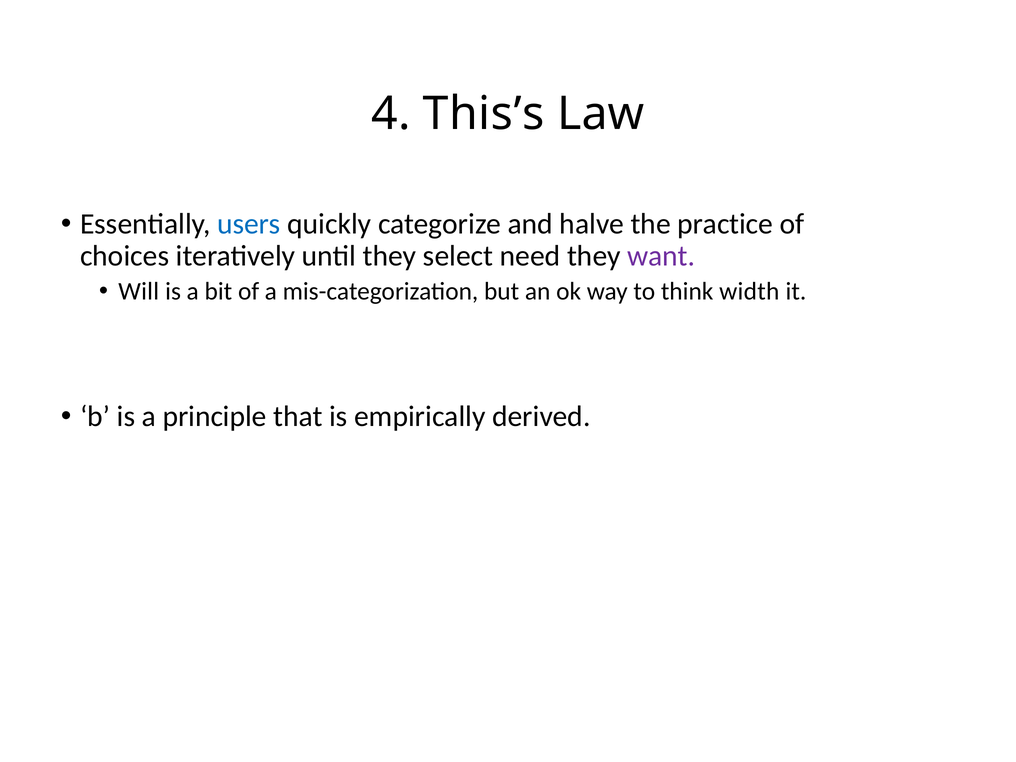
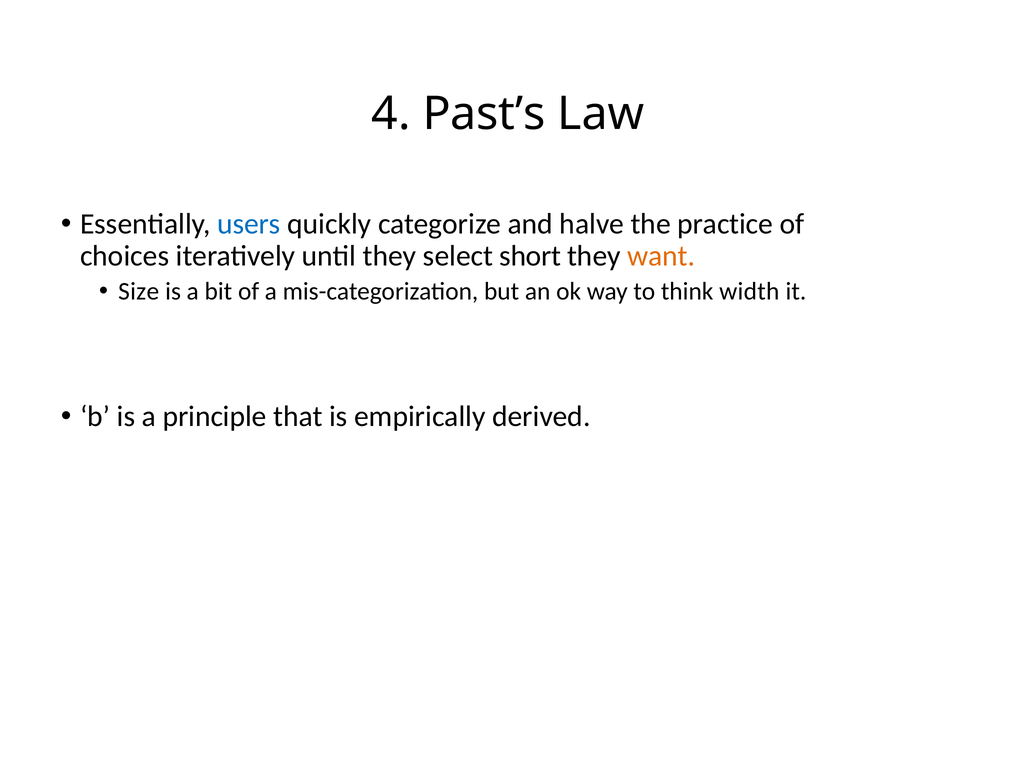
This’s: This’s -> Past’s
need: need -> short
want colour: purple -> orange
Will: Will -> Size
